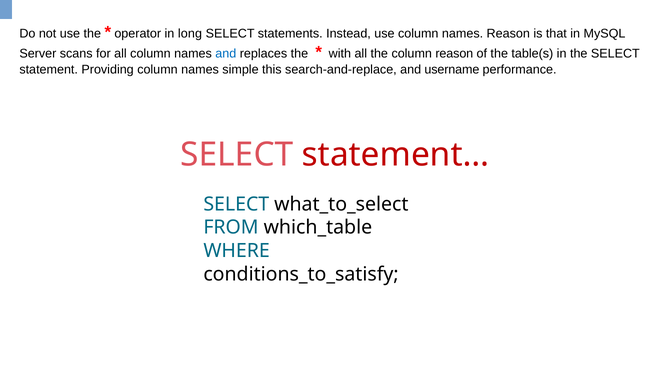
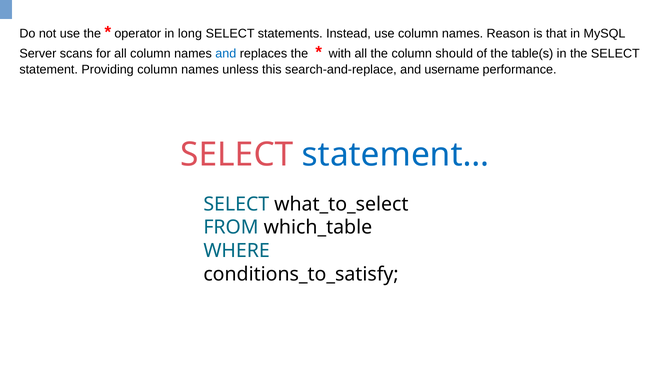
column reason: reason -> should
simple: simple -> unless
statement… colour: red -> blue
